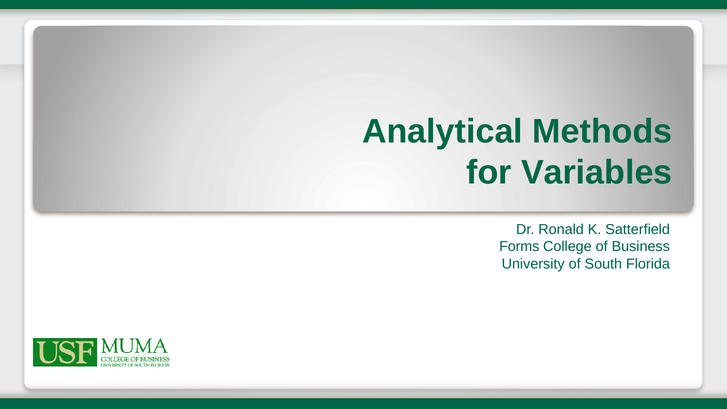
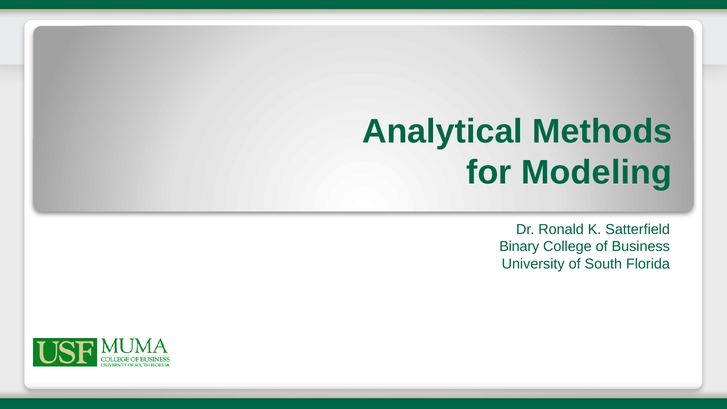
Variables: Variables -> Modeling
Forms: Forms -> Binary
